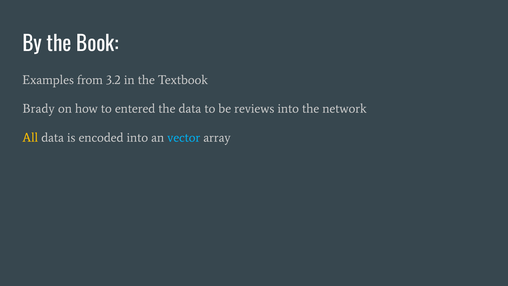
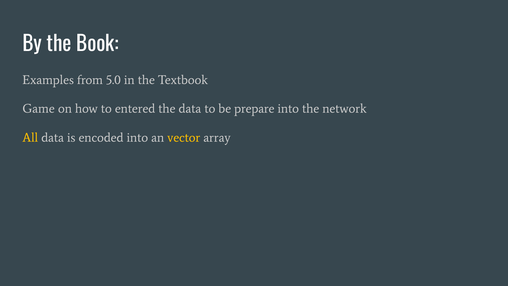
3.2: 3.2 -> 5.0
Brady: Brady -> Game
reviews: reviews -> prepare
vector colour: light blue -> yellow
